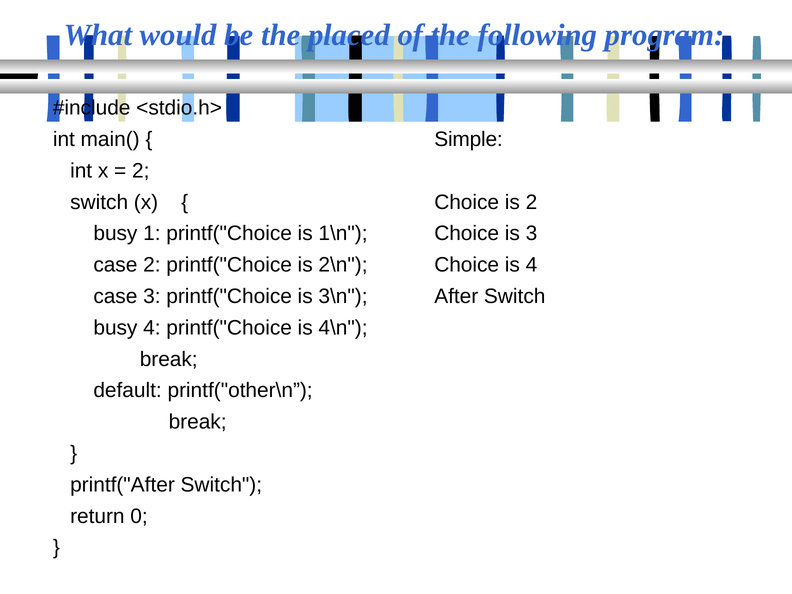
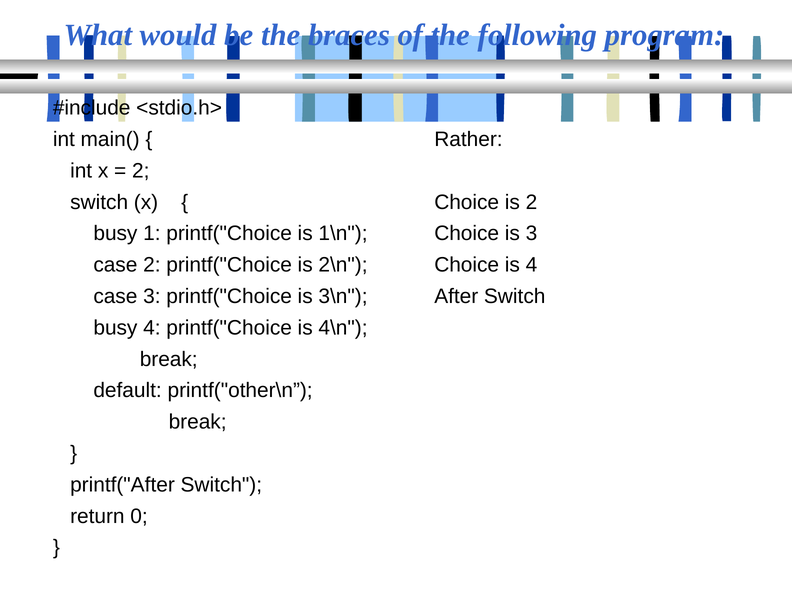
placed: placed -> braces
Simple: Simple -> Rather
